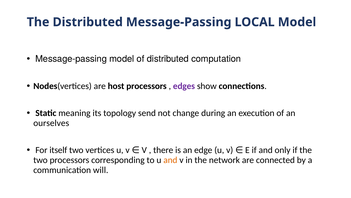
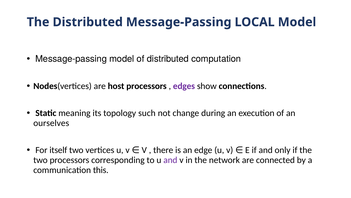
send: send -> such
and at (170, 160) colour: orange -> purple
will: will -> this
